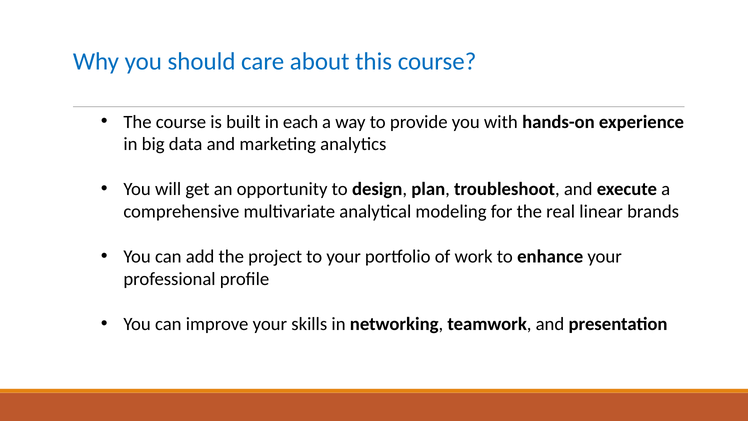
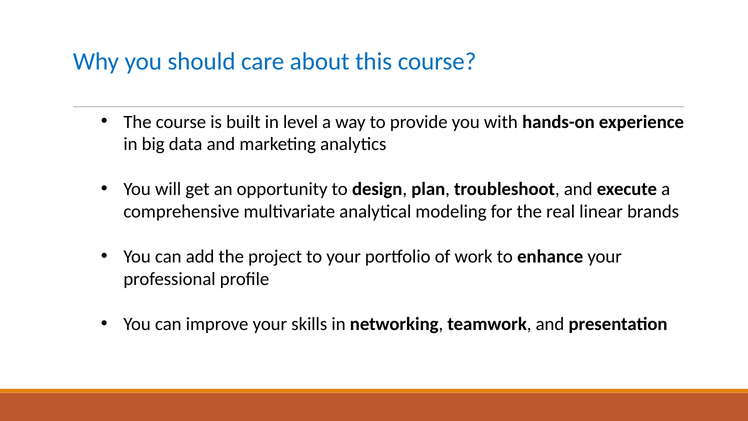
each: each -> level
